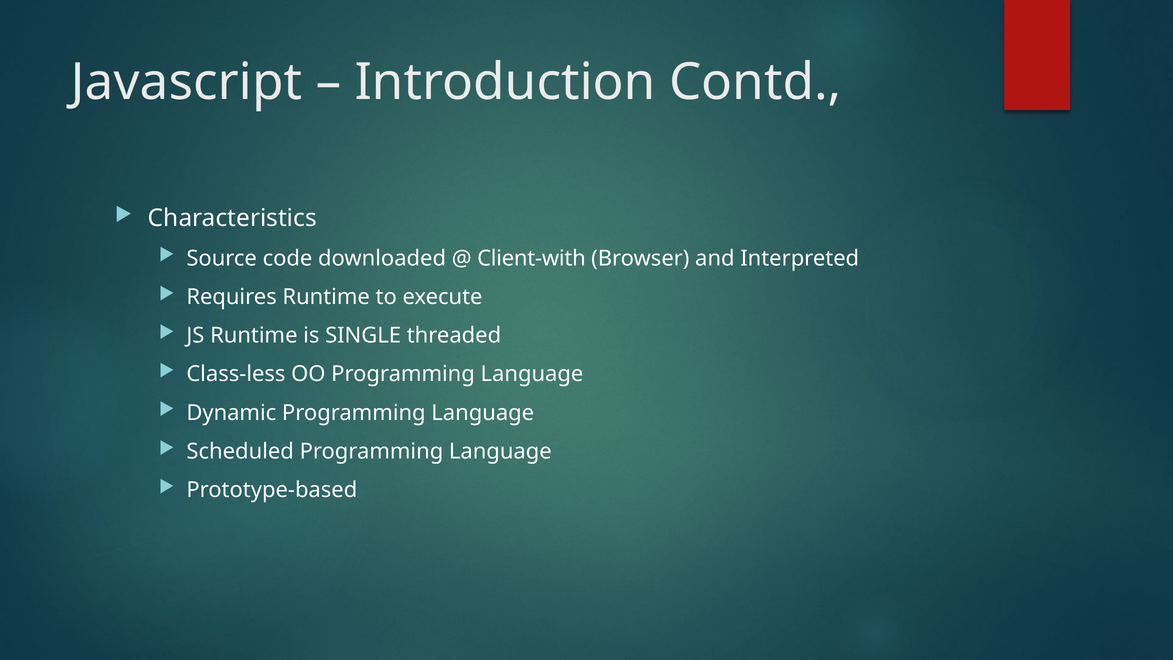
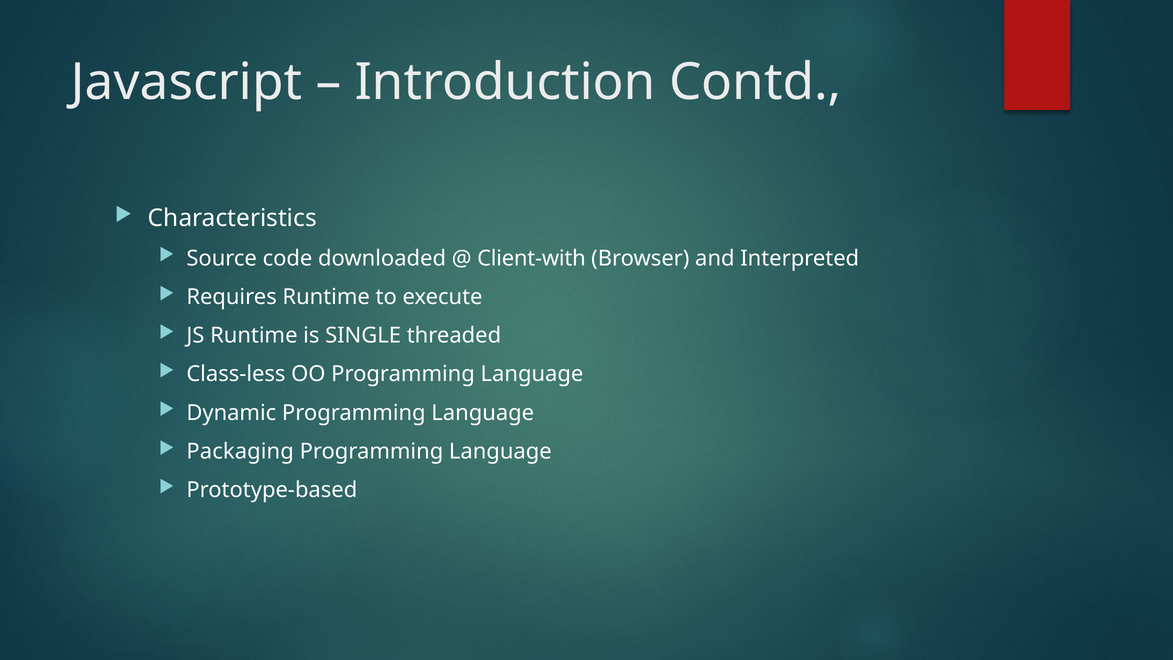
Scheduled: Scheduled -> Packaging
